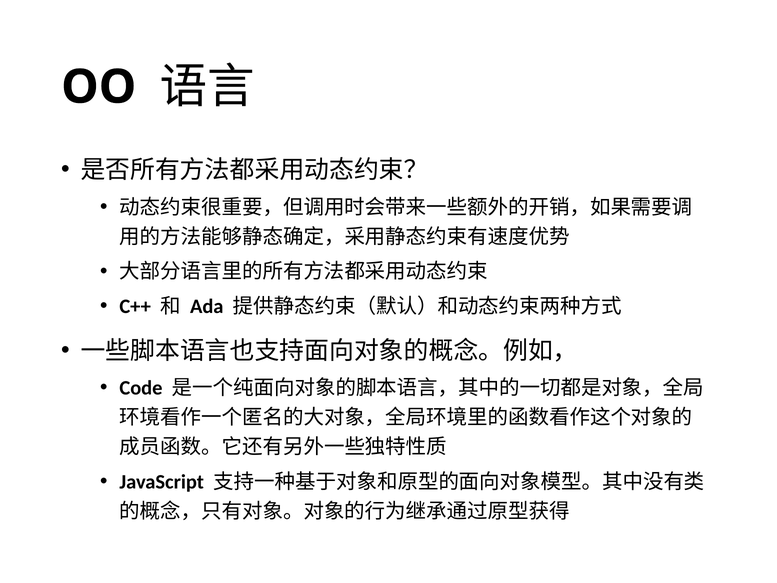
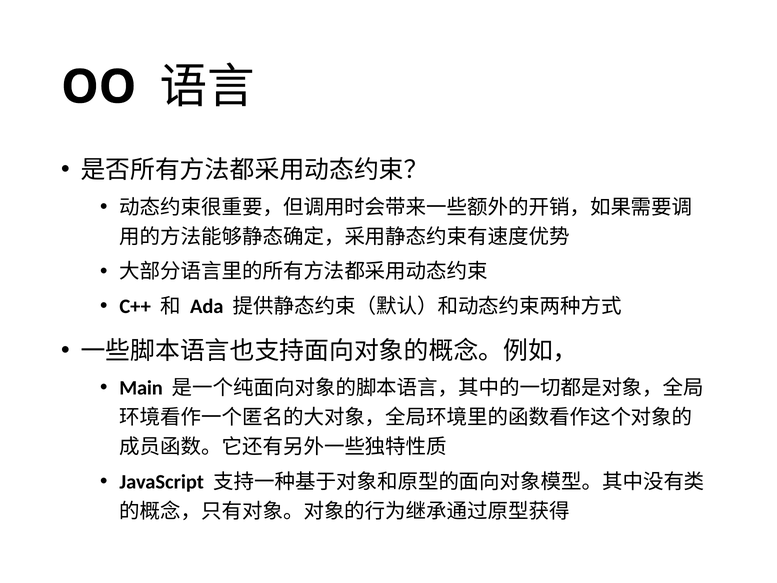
Code: Code -> Main
